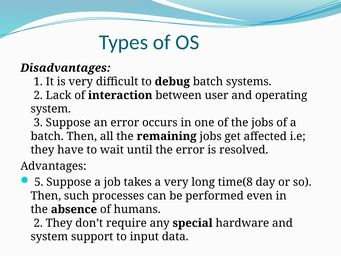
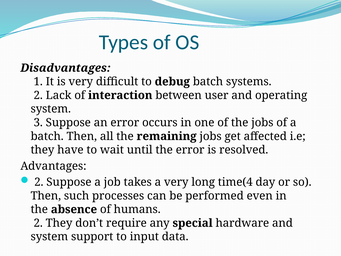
5 at (39, 182): 5 -> 2
time(8: time(8 -> time(4
